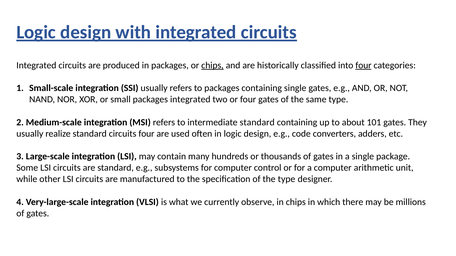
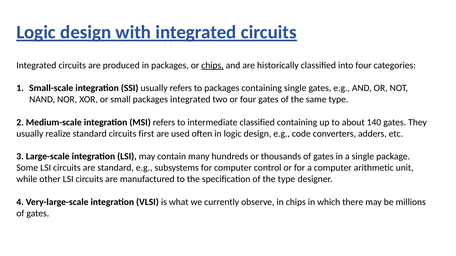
four at (364, 65) underline: present -> none
intermediate standard: standard -> classified
101: 101 -> 140
circuits four: four -> first
